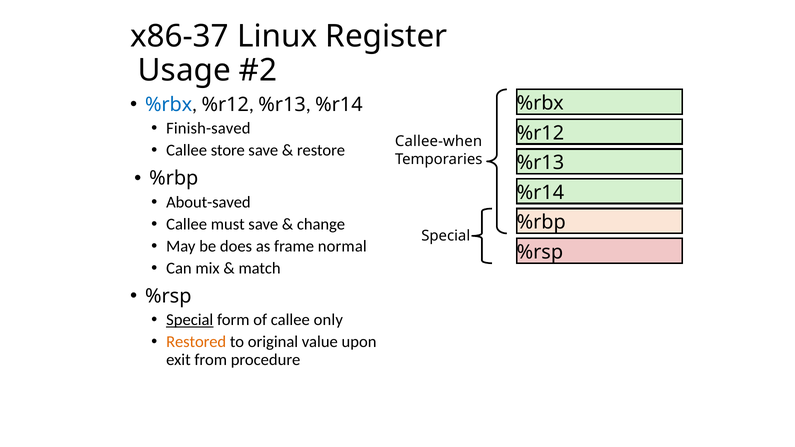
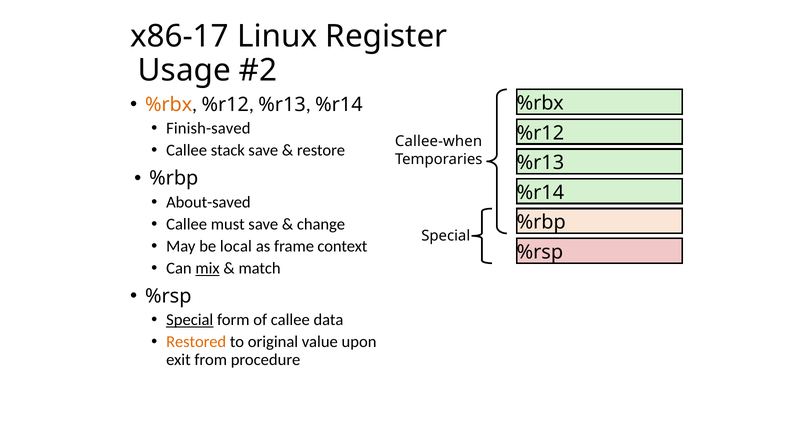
x86-37: x86-37 -> x86-17
%rbx at (169, 105) colour: blue -> orange
store: store -> stack
does: does -> local
normal: normal -> context
mix underline: none -> present
only: only -> data
